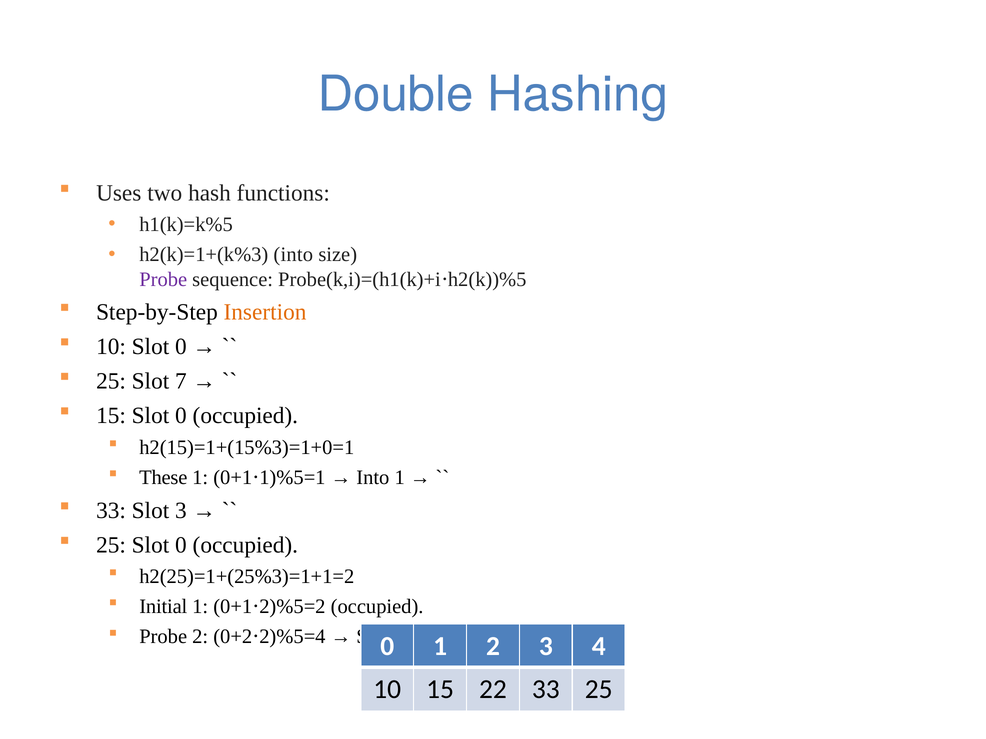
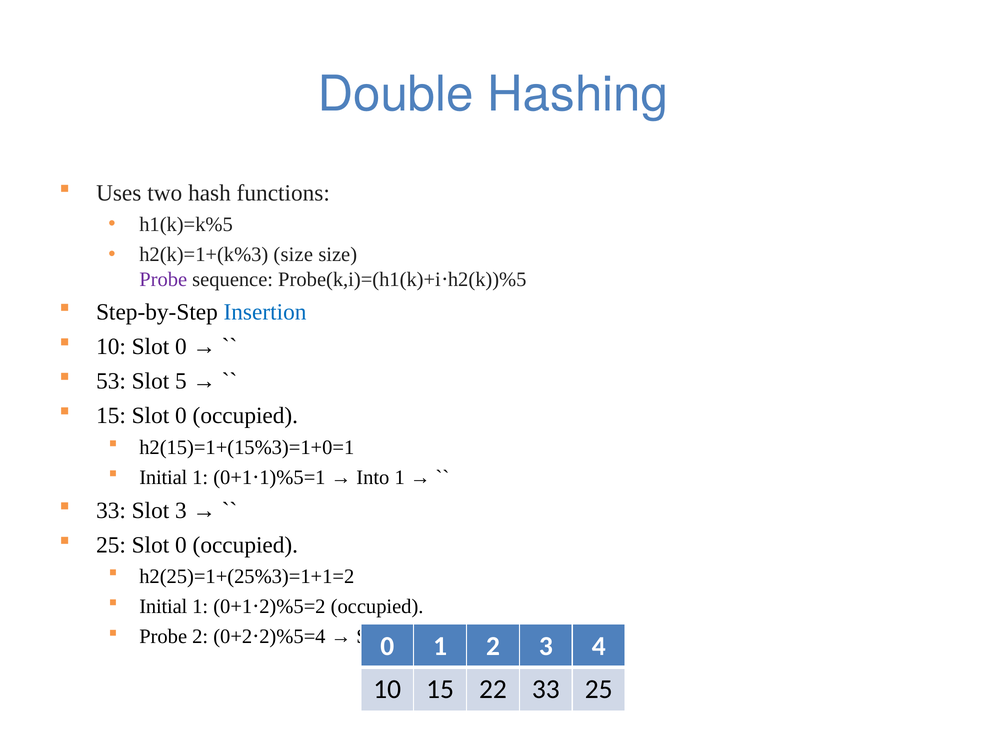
h2(k)=1+(k%3 into: into -> size
Insertion colour: orange -> blue
25 at (111, 382): 25 -> 53
7: 7 -> 5
These at (163, 478): These -> Initial
